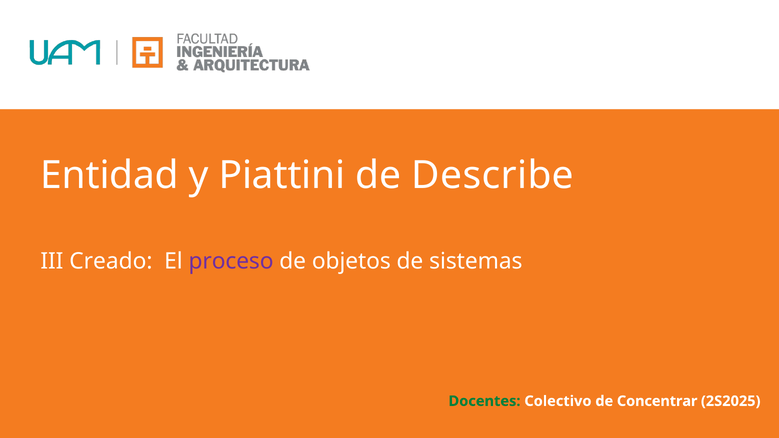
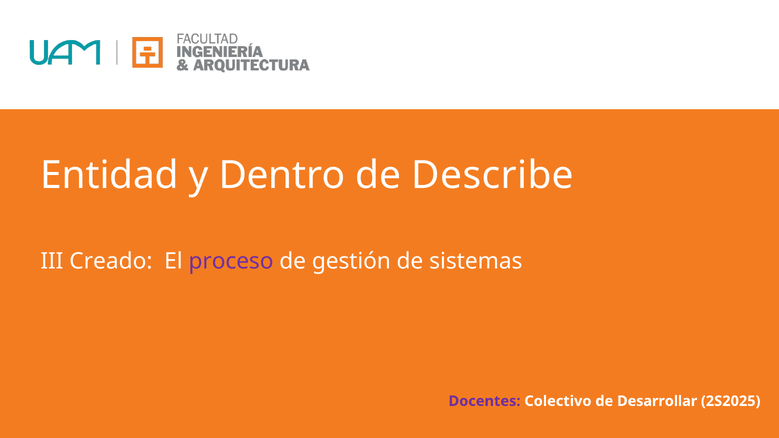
Piattini: Piattini -> Dentro
objetos: objetos -> gestión
Docentes colour: green -> purple
Concentrar: Concentrar -> Desarrollar
